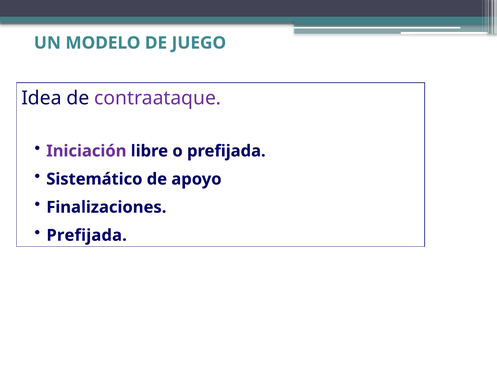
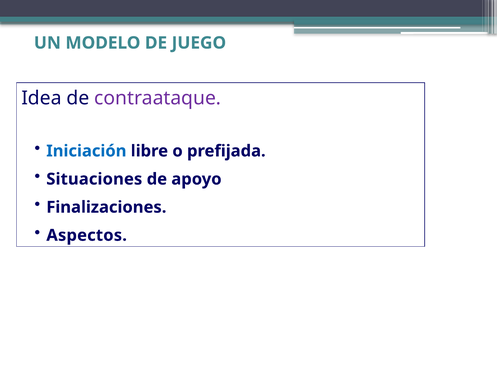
Iniciación colour: purple -> blue
Sistemático: Sistemático -> Situaciones
Prefijada at (87, 236): Prefijada -> Aspectos
